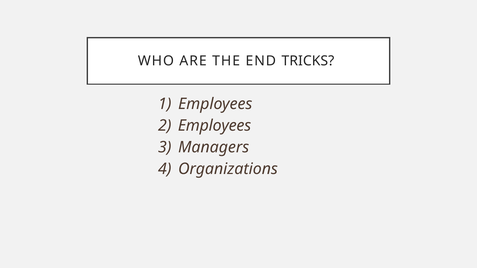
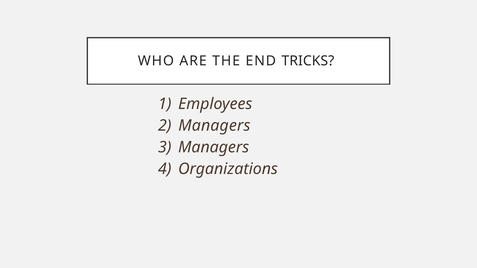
Employees at (215, 126): Employees -> Managers
